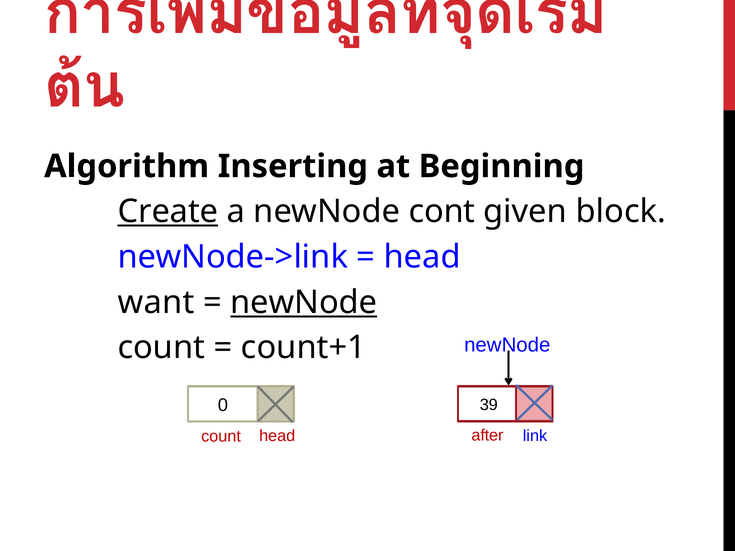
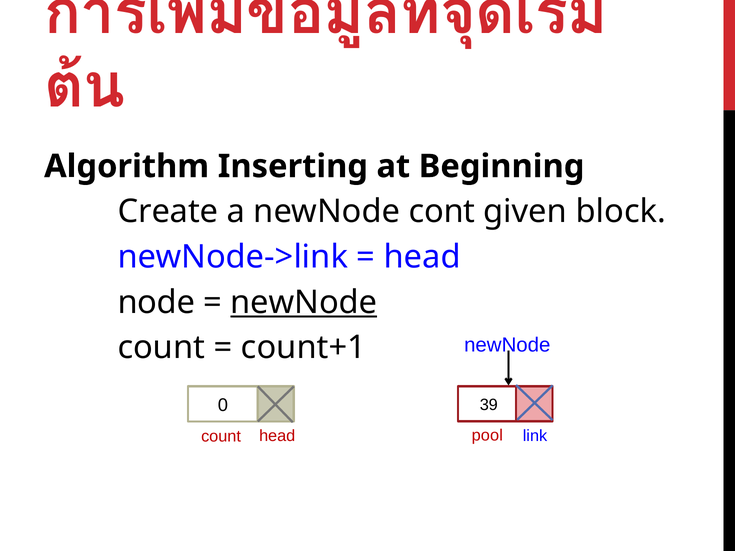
Create underline: present -> none
want: want -> node
after: after -> pool
